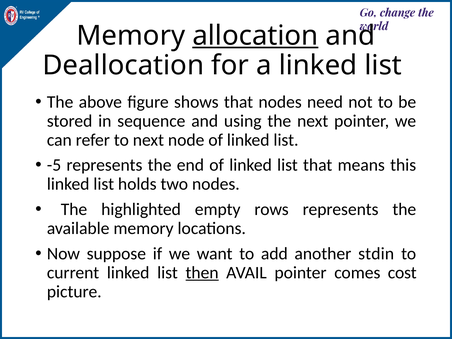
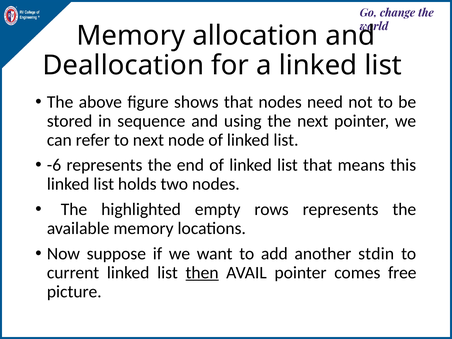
allocation underline: present -> none
-5: -5 -> -6
cost: cost -> free
